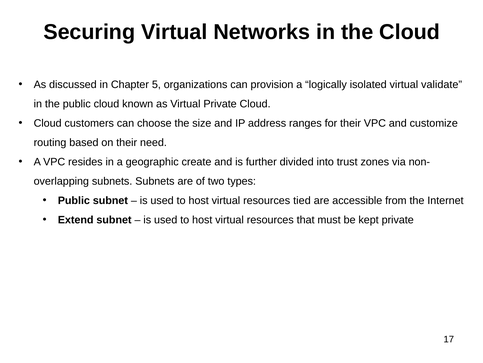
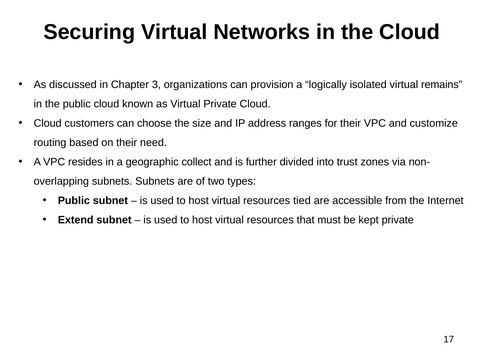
5: 5 -> 3
validate: validate -> remains
create: create -> collect
